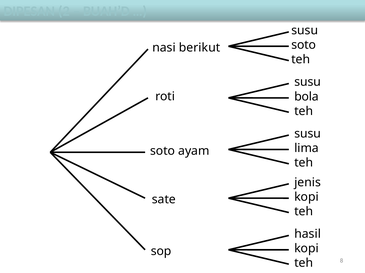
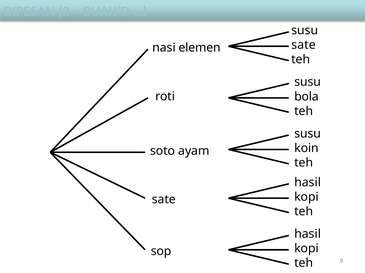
soto at (304, 45): soto -> sate
berikut: berikut -> elemen
lima: lima -> koin
jenis at (308, 183): jenis -> hasil
